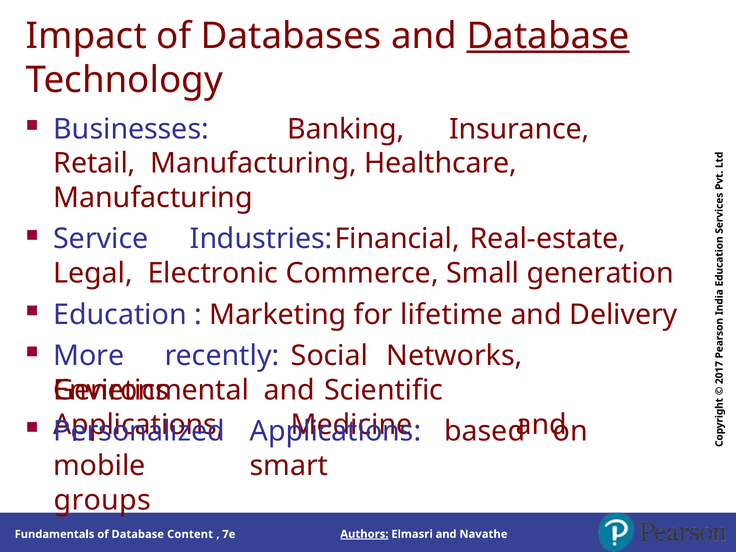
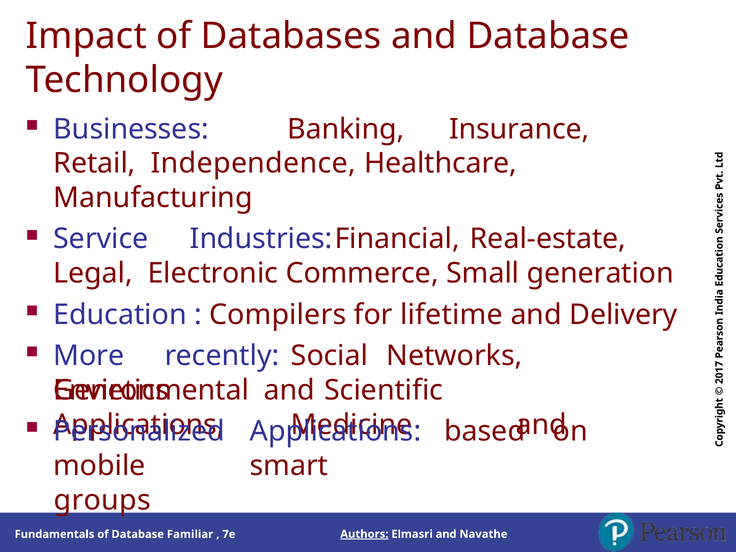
Database at (548, 36) underline: present -> none
Retail Manufacturing: Manufacturing -> Independence
Marketing: Marketing -> Compilers
Content: Content -> Familiar
